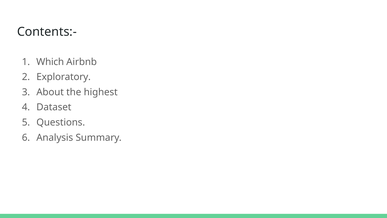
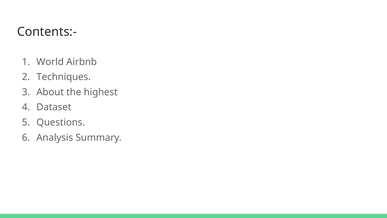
Which: Which -> World
Exploratory: Exploratory -> Techniques
